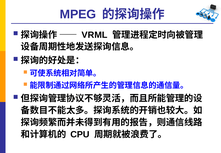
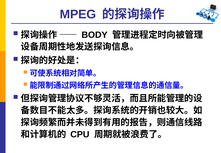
VRML: VRML -> BODY
